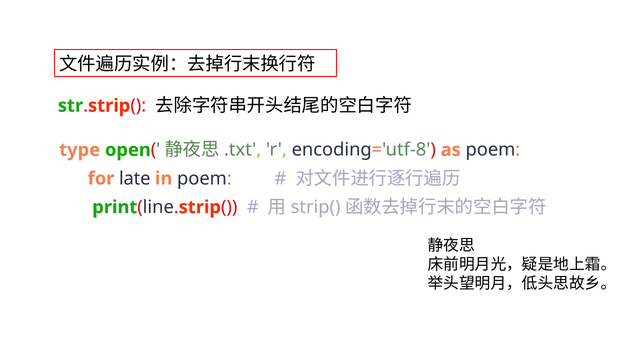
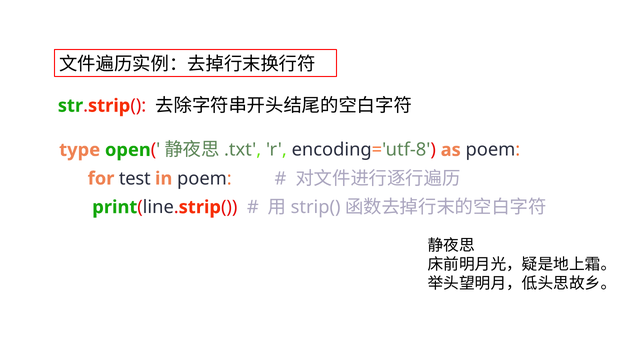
late: late -> test
